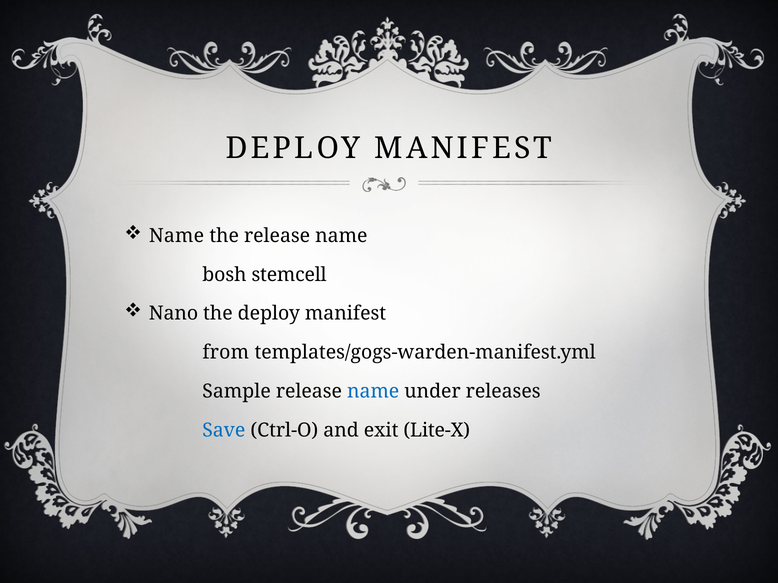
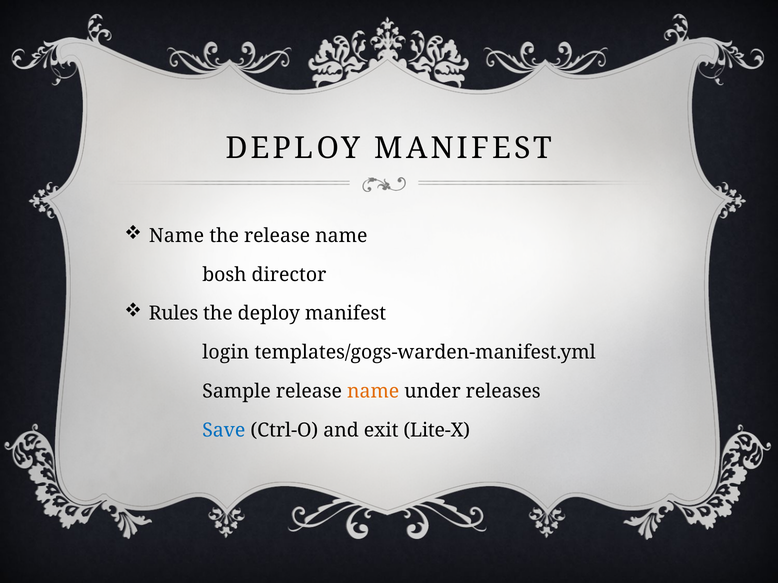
stemcell: stemcell -> director
Nano: Nano -> Rules
from: from -> login
name at (373, 392) colour: blue -> orange
